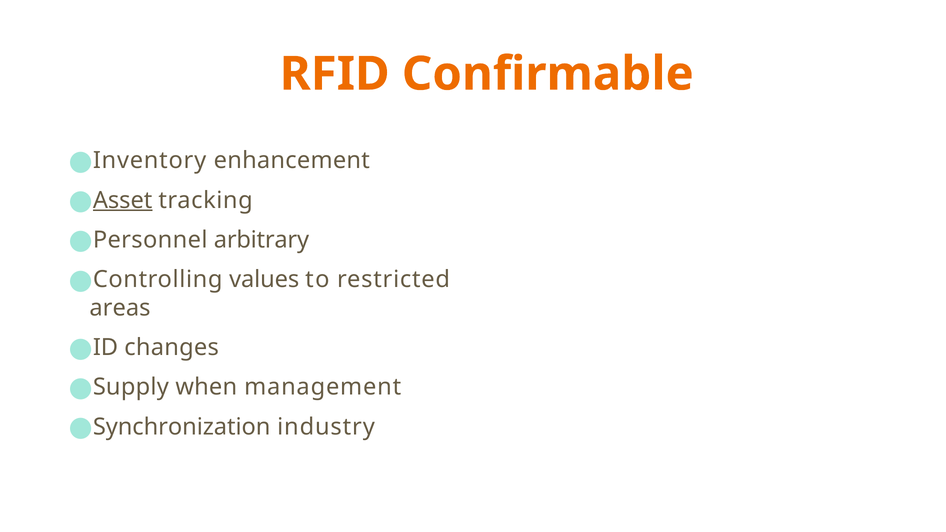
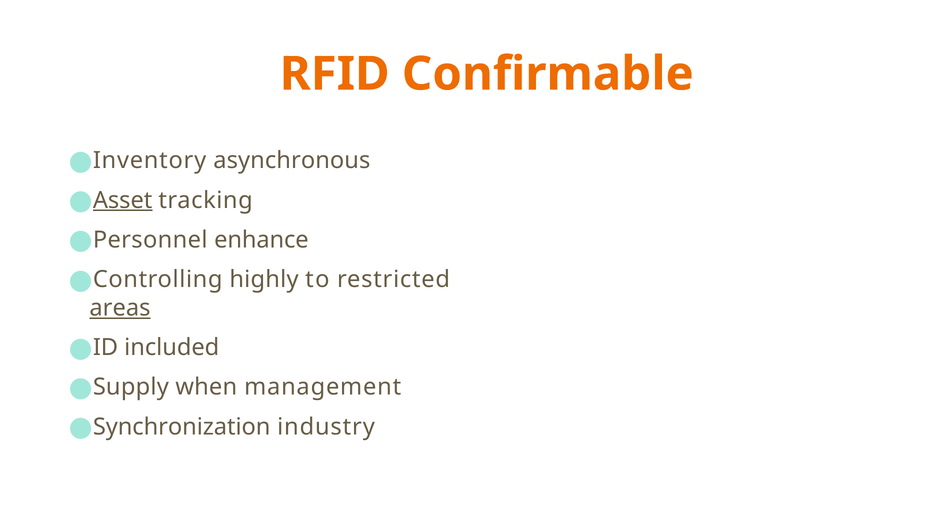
enhancement: enhancement -> asynchronous
arbitrary: arbitrary -> enhance
values: values -> highly
areas underline: none -> present
changes: changes -> included
